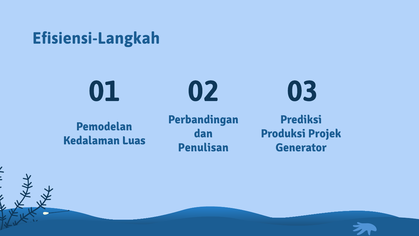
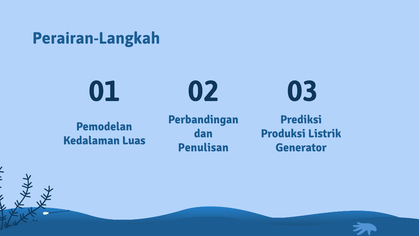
Efisiensi-Langkah: Efisiensi-Langkah -> Perairan-Langkah
Projek: Projek -> Listrik
